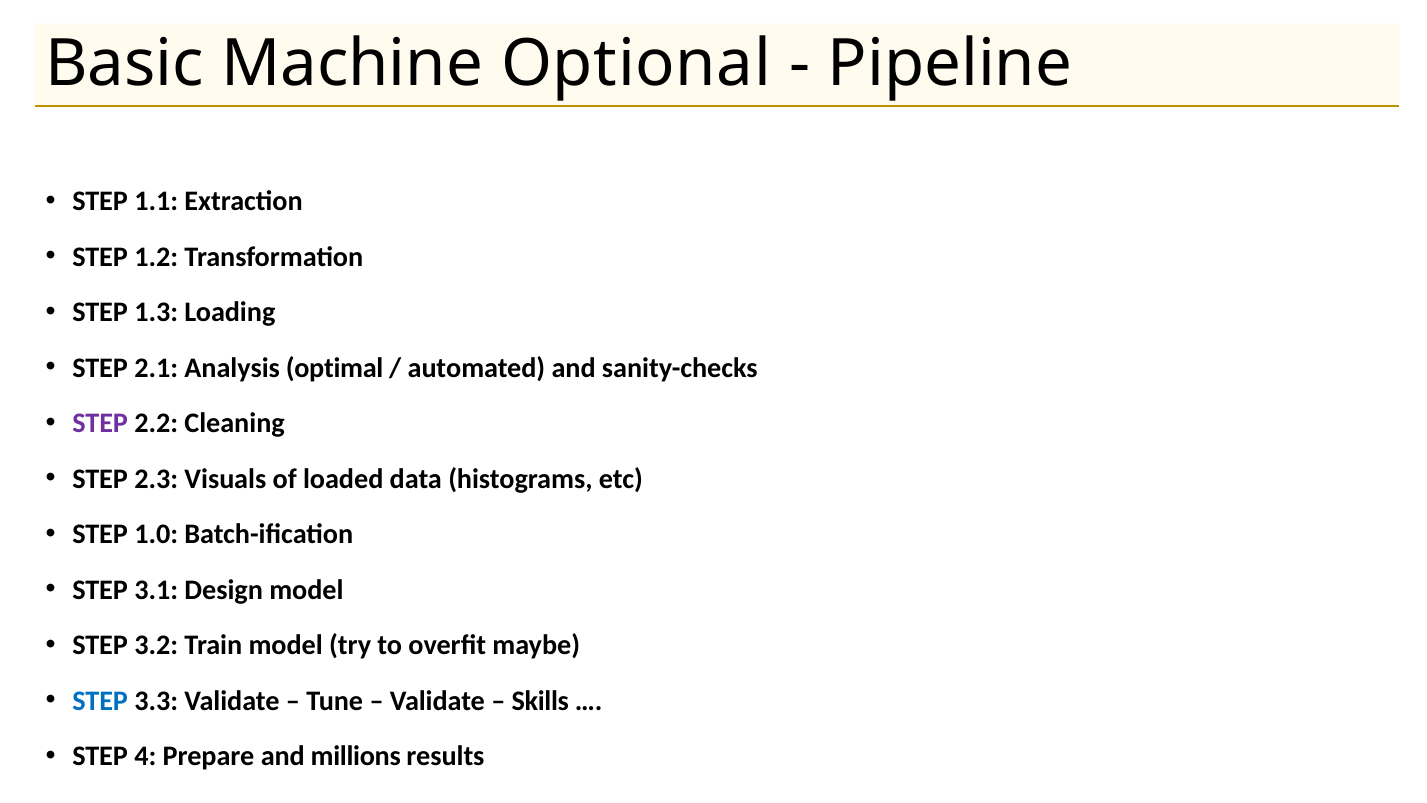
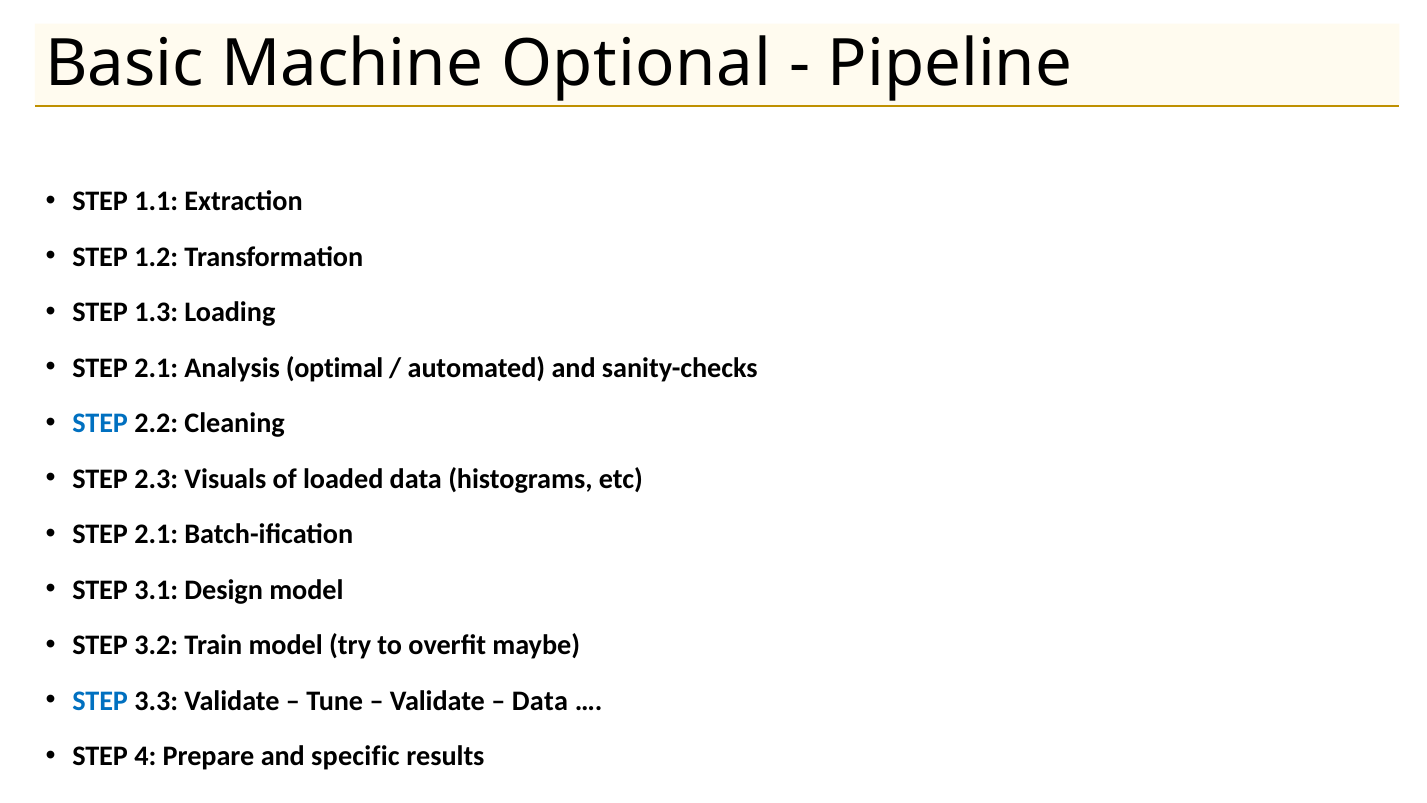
STEP at (100, 423) colour: purple -> blue
1.0 at (156, 534): 1.0 -> 2.1
Skills at (540, 701): Skills -> Data
millions: millions -> specific
